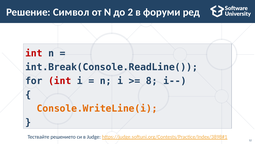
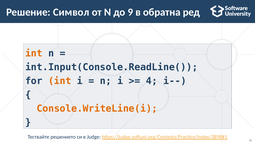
2: 2 -> 9
форуми: форуми -> обратна
int at (34, 53) colour: red -> orange
int.Break(Console.ReadLine(: int.Break(Console.ReadLine( -> int.Input(Console.ReadLine(
int at (60, 81) colour: red -> orange
8: 8 -> 4
